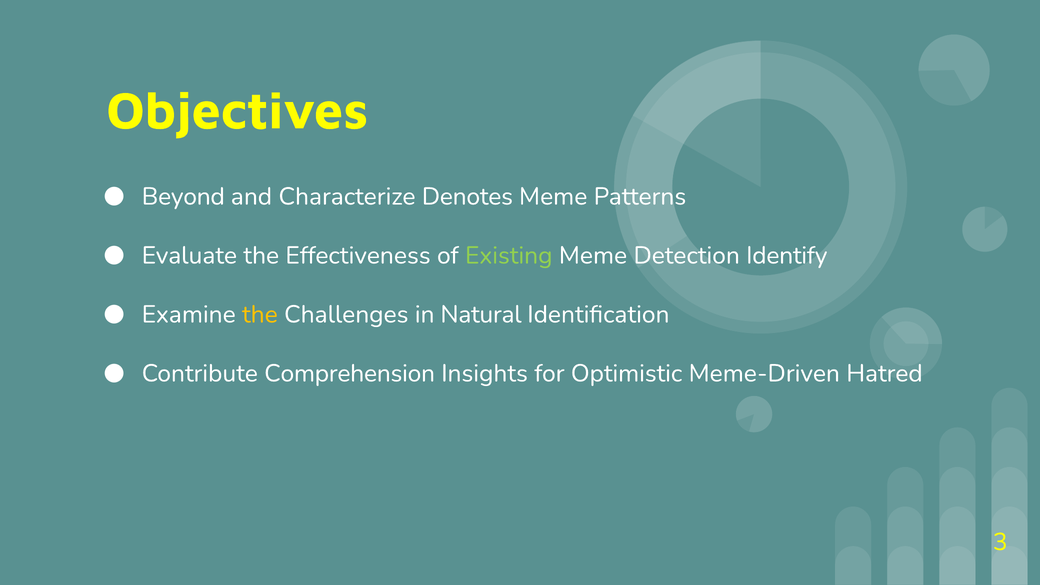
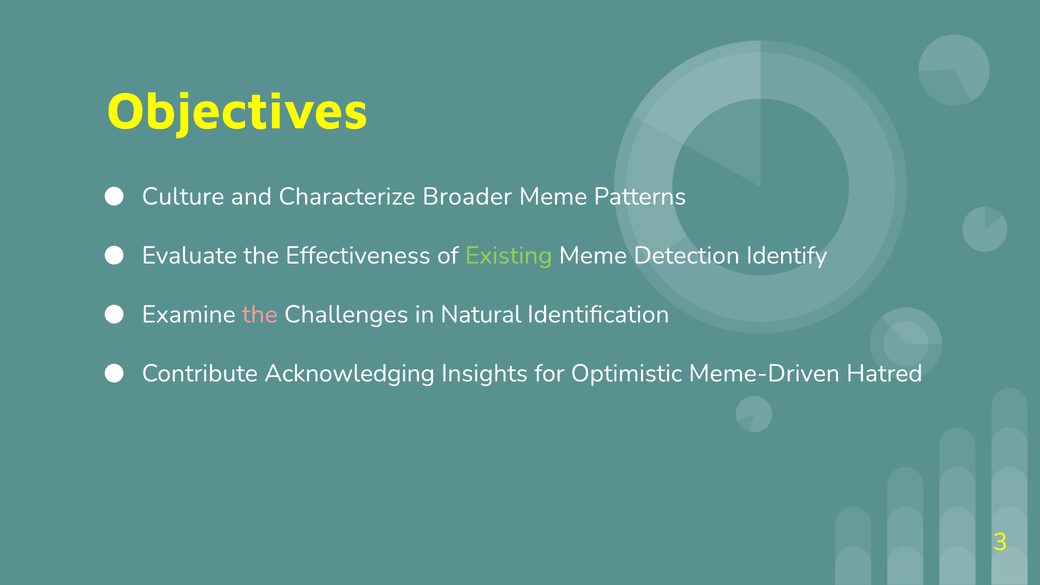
Beyond: Beyond -> Culture
Denotes: Denotes -> Broader
the at (260, 314) colour: yellow -> pink
Comprehension: Comprehension -> Acknowledging
